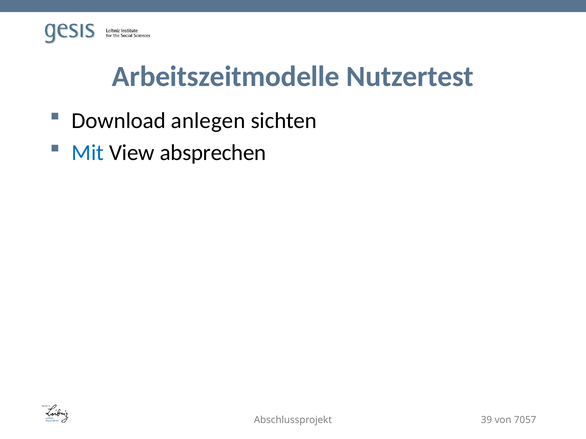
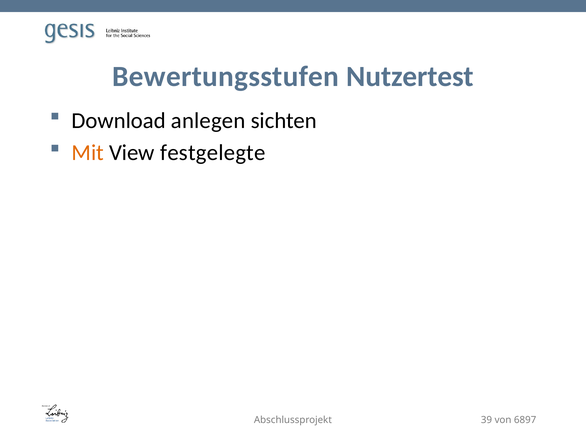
Arbeitszeitmodelle: Arbeitszeitmodelle -> Bewertungsstufen
Mit colour: blue -> orange
absprechen: absprechen -> festgelegte
7057: 7057 -> 6897
